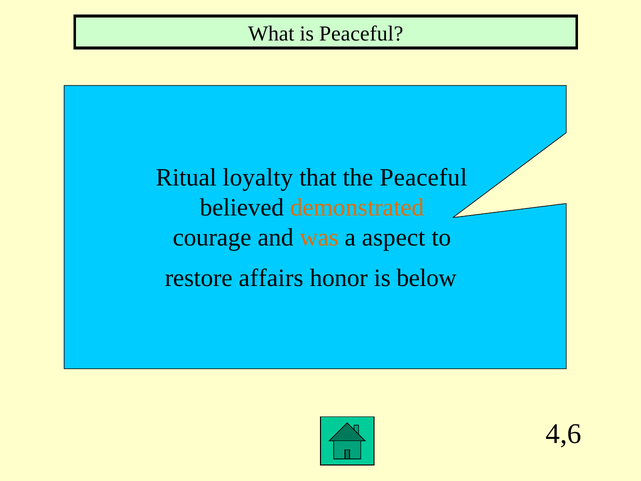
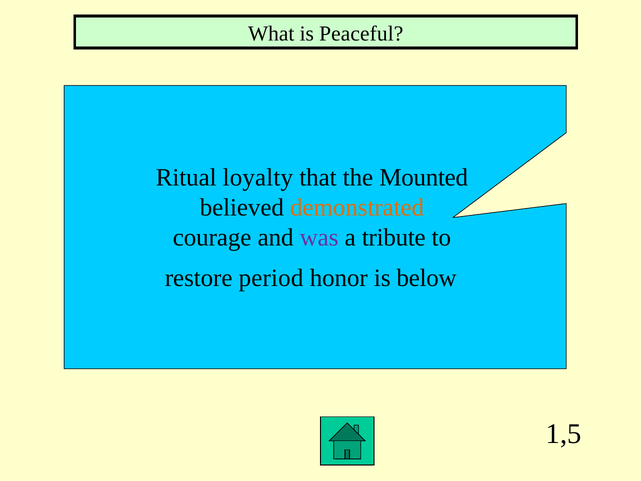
the Peaceful: Peaceful -> Mounted
was colour: orange -> purple
aspect: aspect -> tribute
affairs: affairs -> period
4,6: 4,6 -> 1,5
